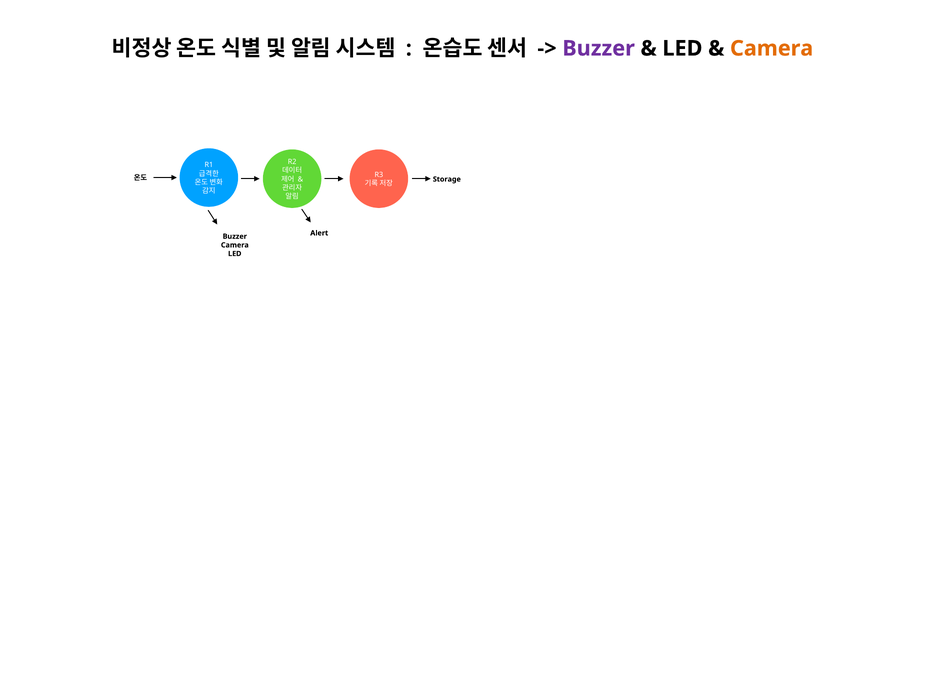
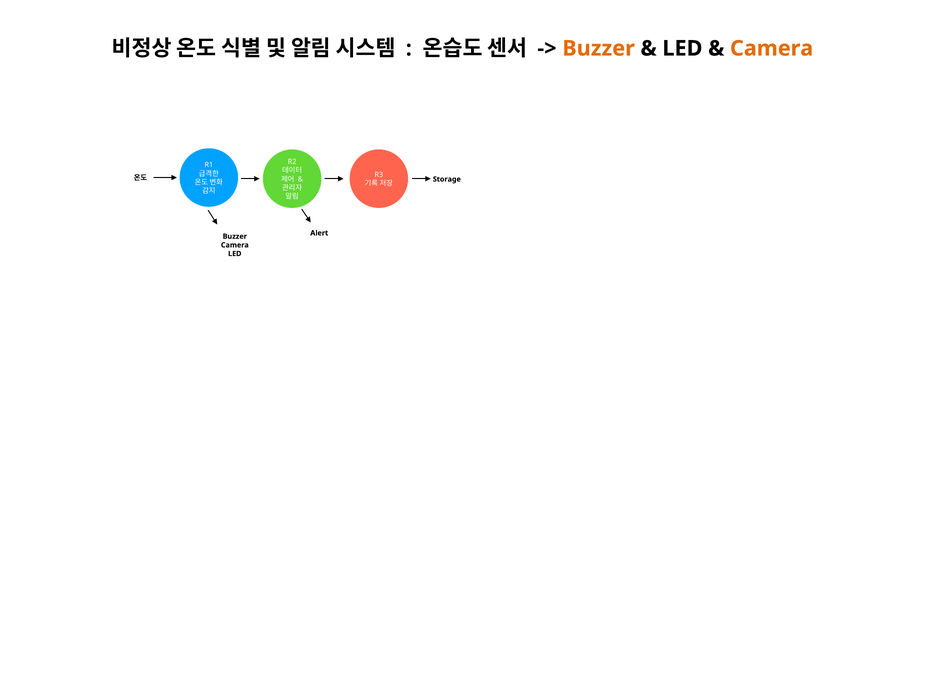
Buzzer at (599, 48) colour: purple -> orange
